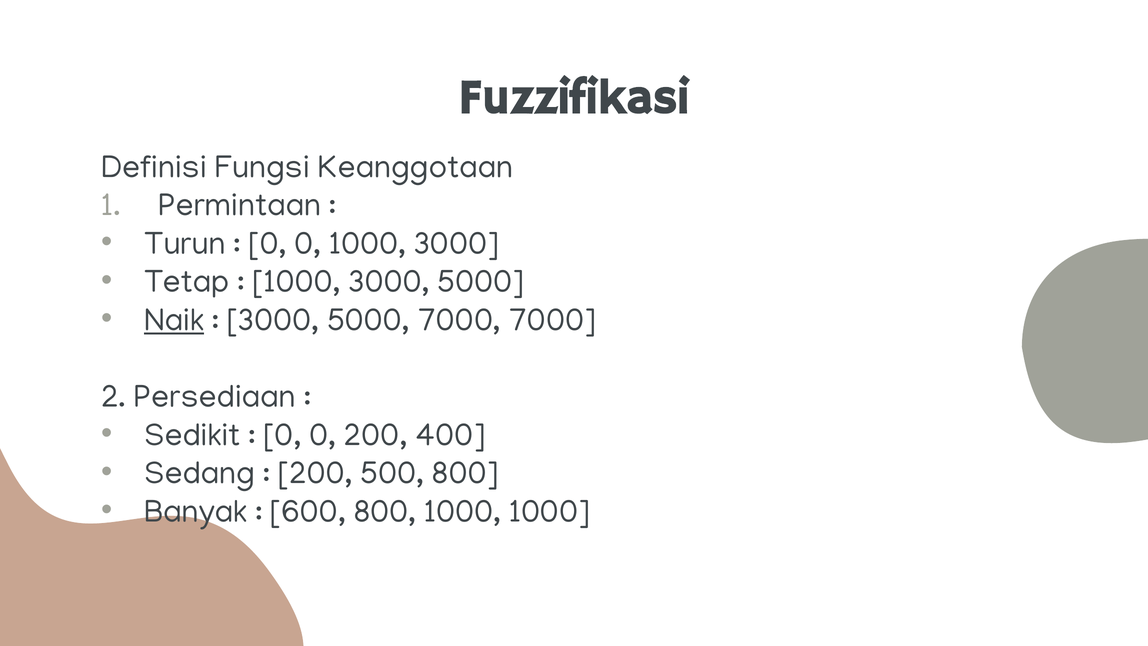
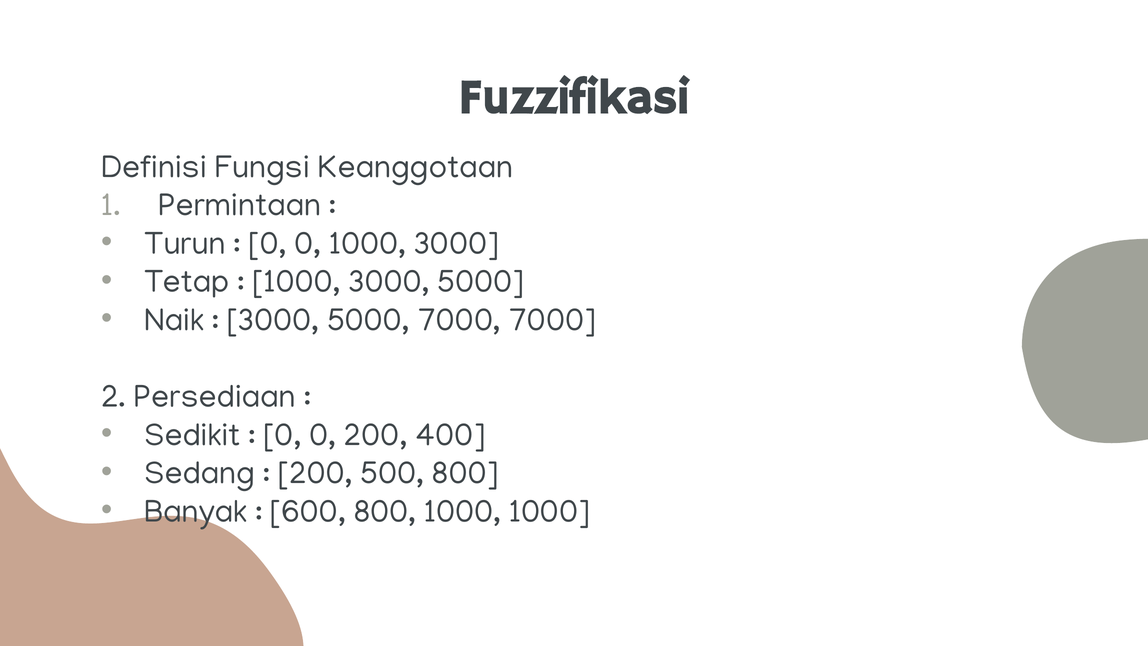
Naik underline: present -> none
